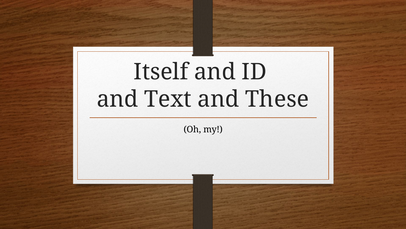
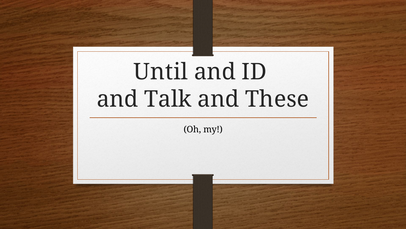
Itself: Itself -> Until
Text: Text -> Talk
